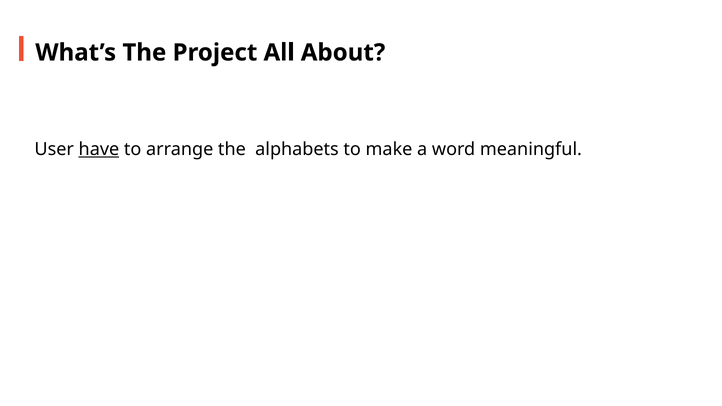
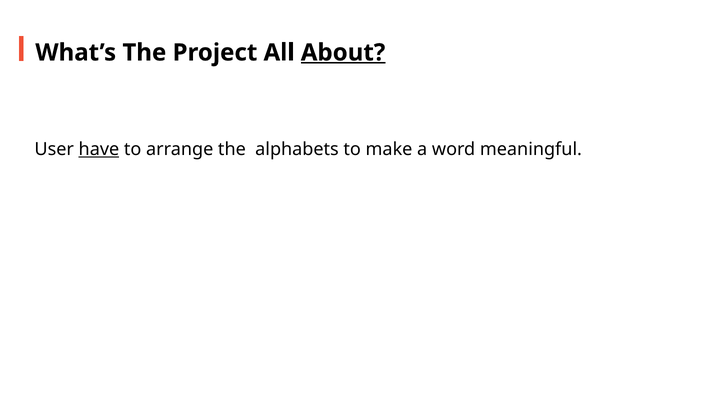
About underline: none -> present
